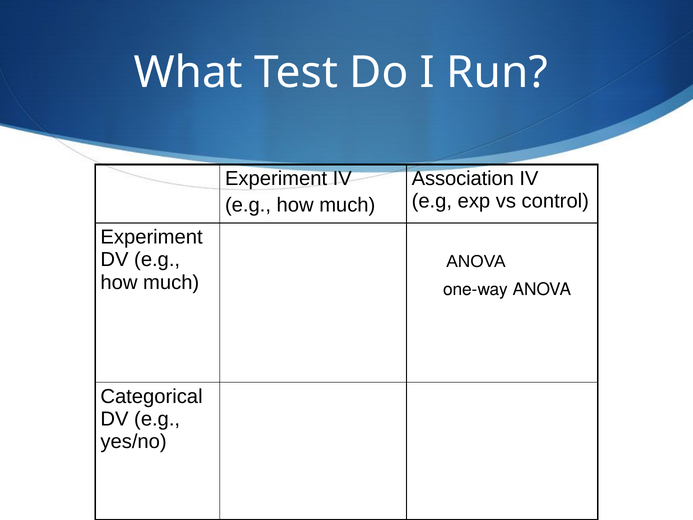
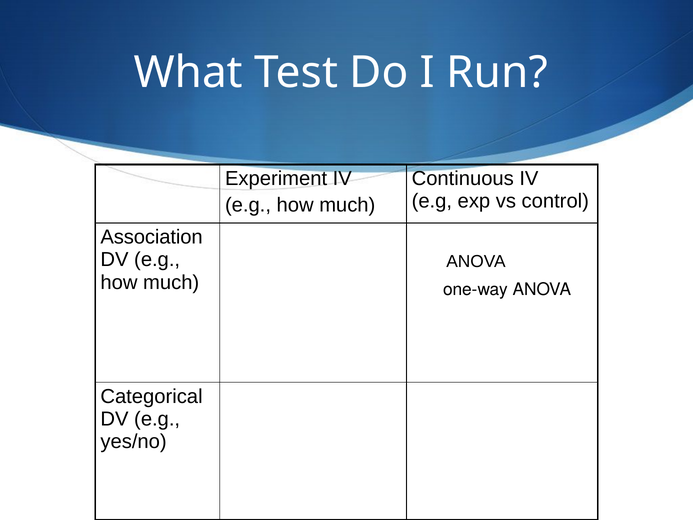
Association: Association -> Continuous
Experiment at (152, 237): Experiment -> Association
